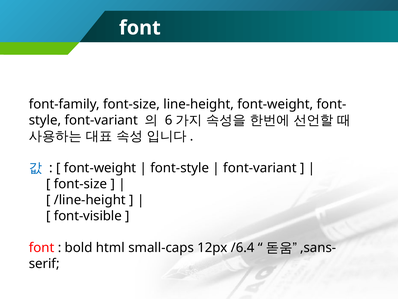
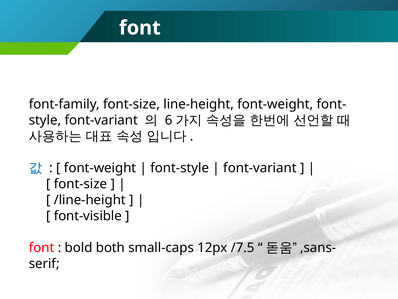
html: html -> both
/6.4: /6.4 -> /7.5
